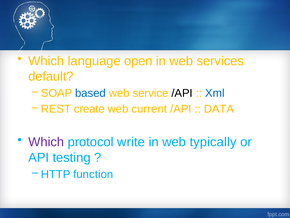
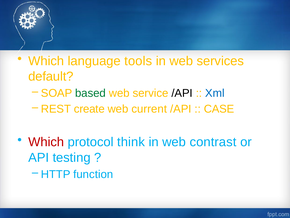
open: open -> tools
based colour: blue -> green
DATA: DATA -> CASE
Which at (46, 142) colour: purple -> red
write: write -> think
typically: typically -> contrast
